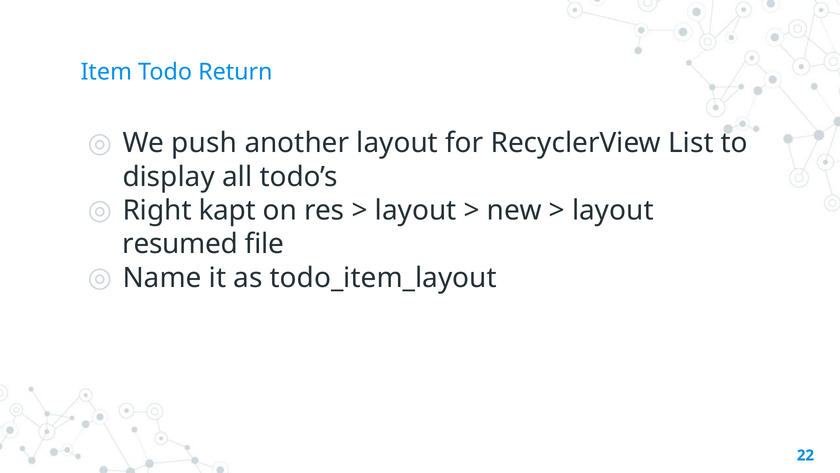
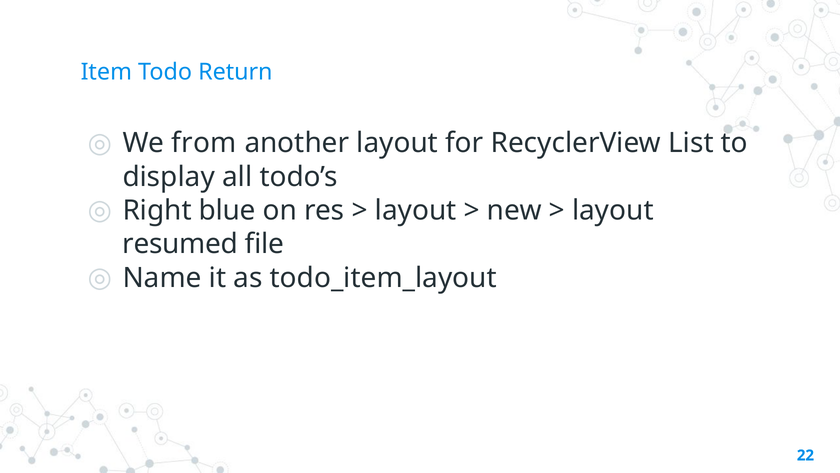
push: push -> from
kapt: kapt -> blue
